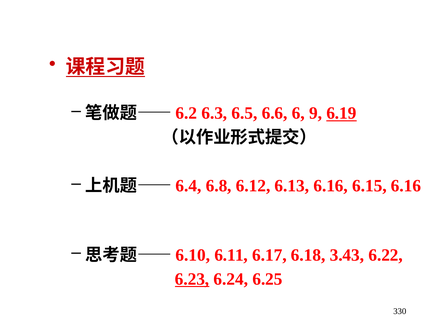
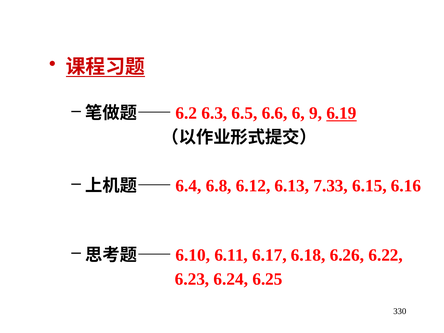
6.13 6.16: 6.16 -> 7.33
3.43: 3.43 -> 6.26
6.23 underline: present -> none
